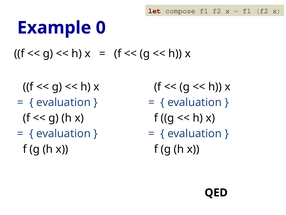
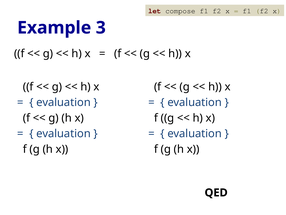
0: 0 -> 3
